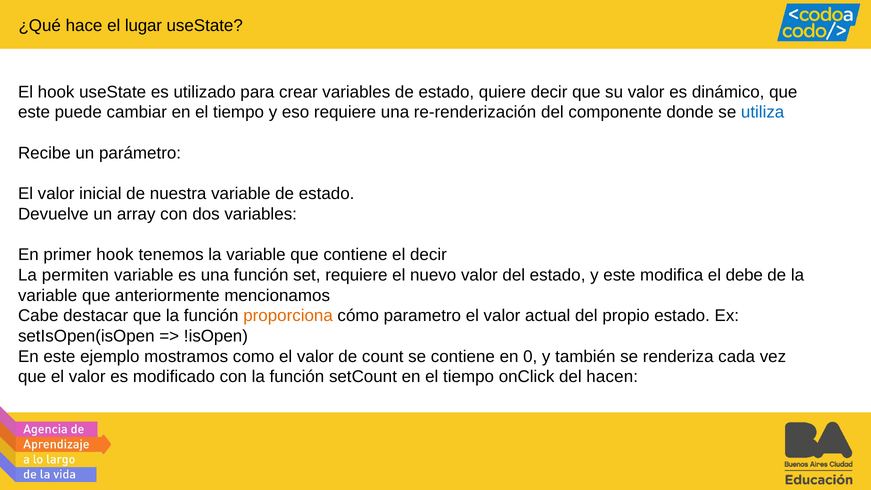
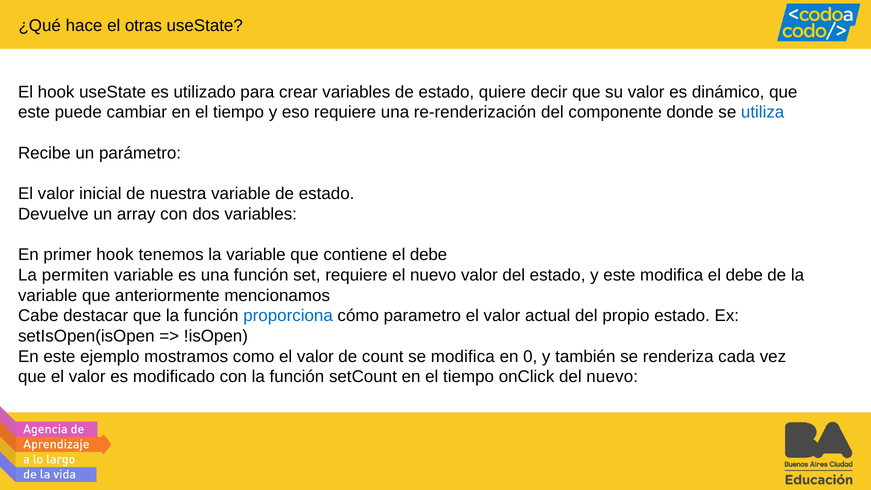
lugar: lugar -> otras
contiene el decir: decir -> debe
proporciona colour: orange -> blue
se contiene: contiene -> modifica
del hacen: hacen -> nuevo
